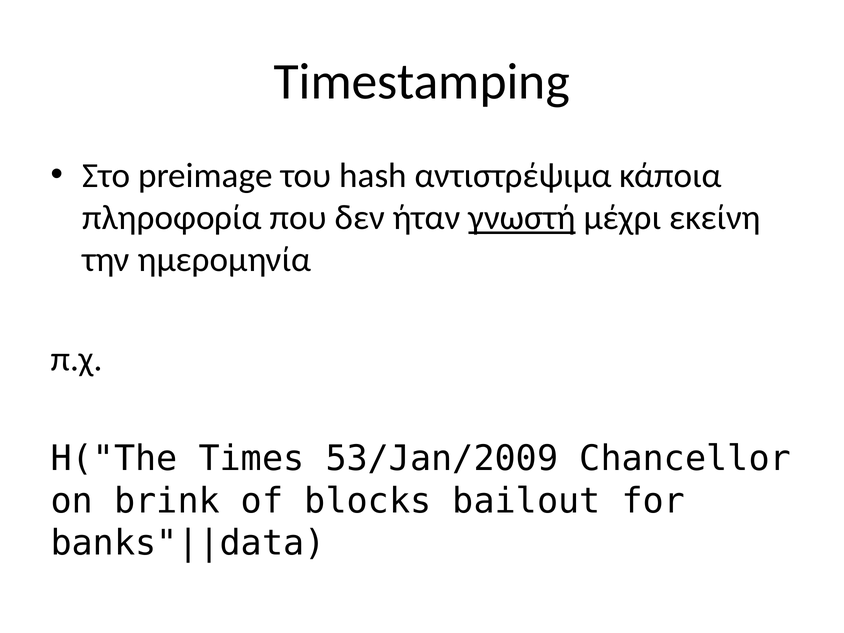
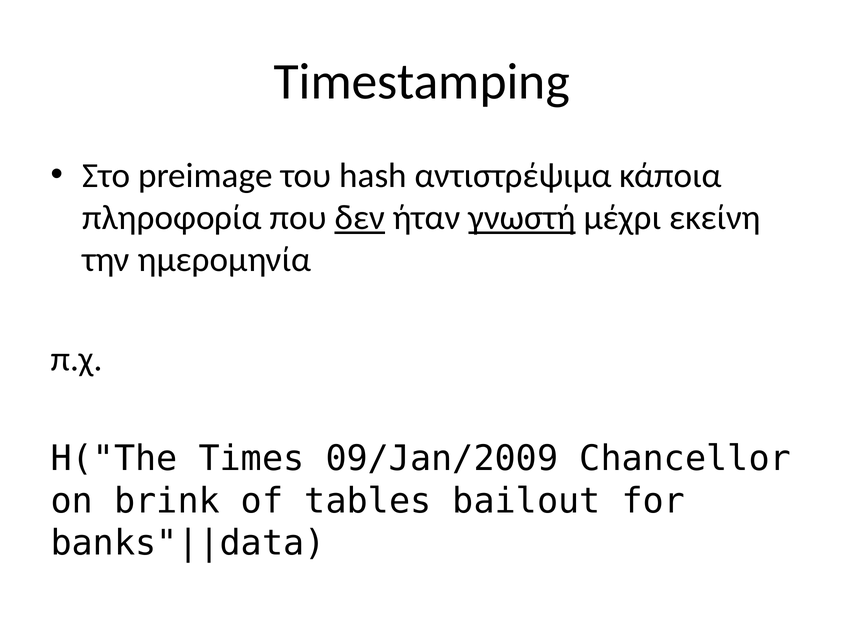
δεν underline: none -> present
53/Jan/2009: 53/Jan/2009 -> 09/Jan/2009
blocks: blocks -> tables
